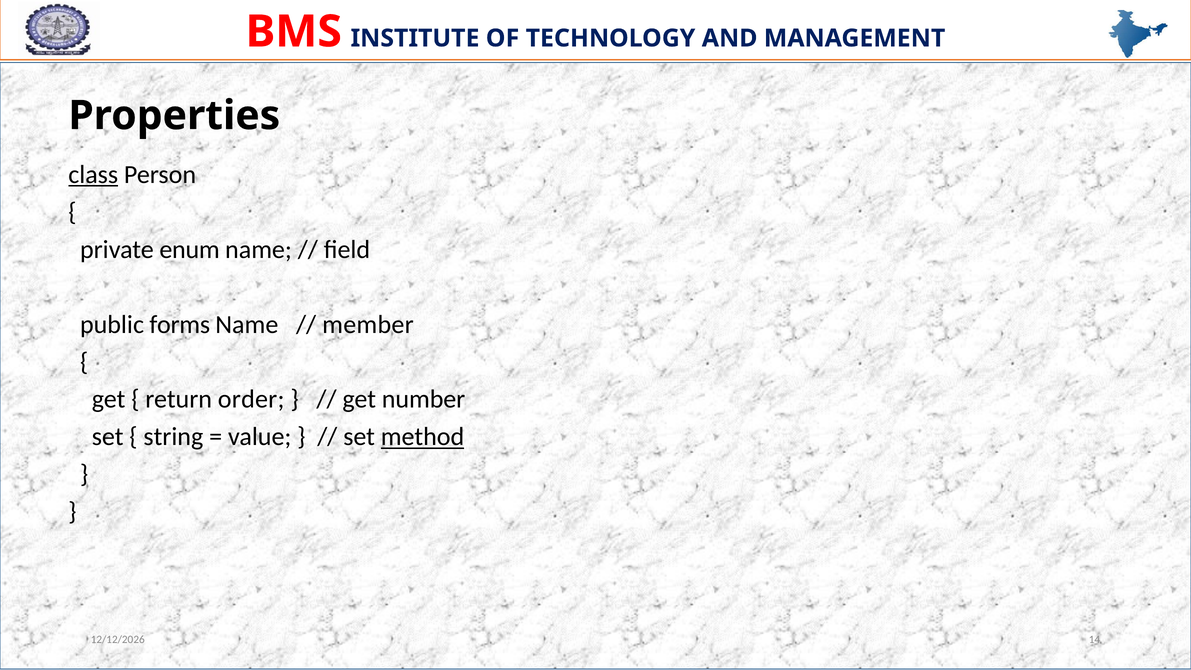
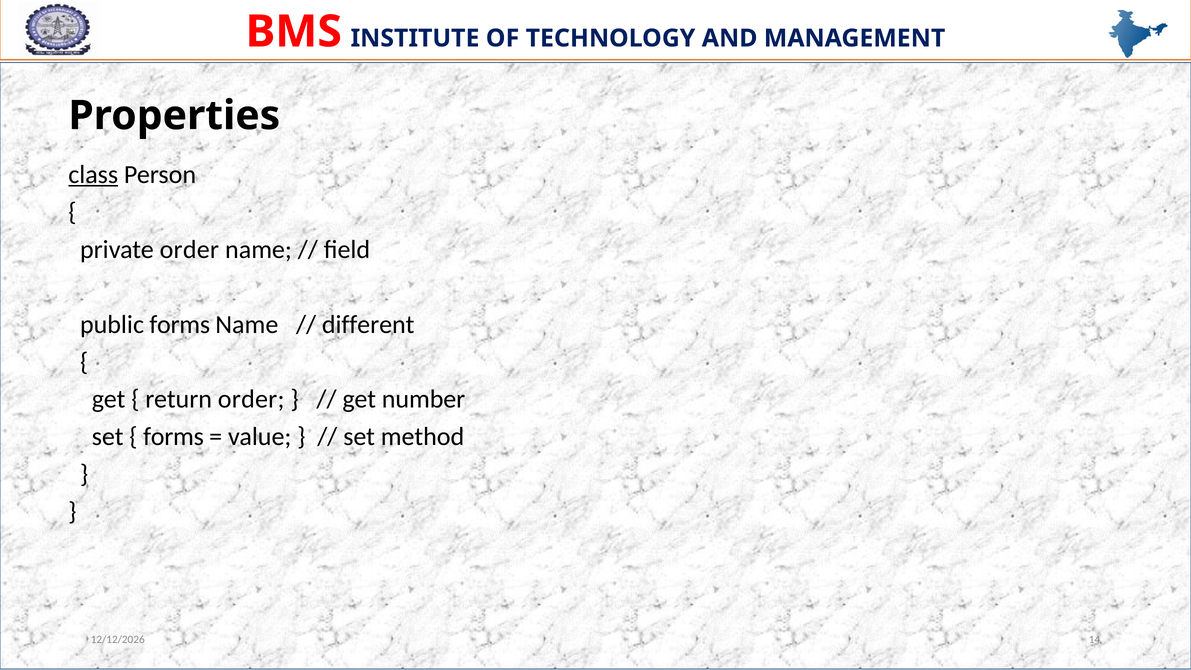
private enum: enum -> order
member: member -> different
string at (173, 437): string -> forms
method underline: present -> none
